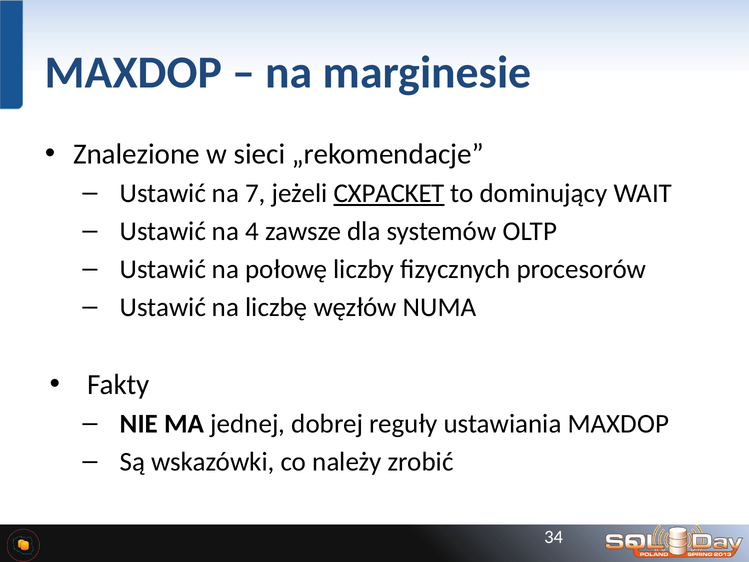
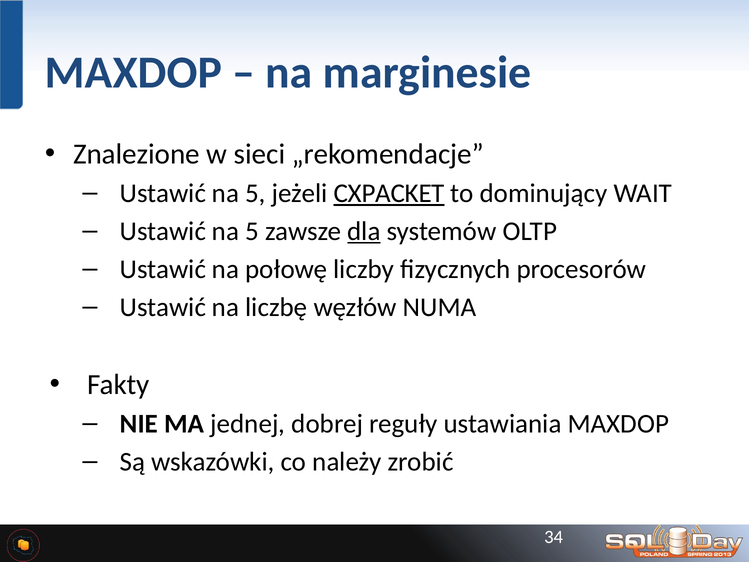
7 at (255, 193): 7 -> 5
4 at (252, 231): 4 -> 5
dla underline: none -> present
